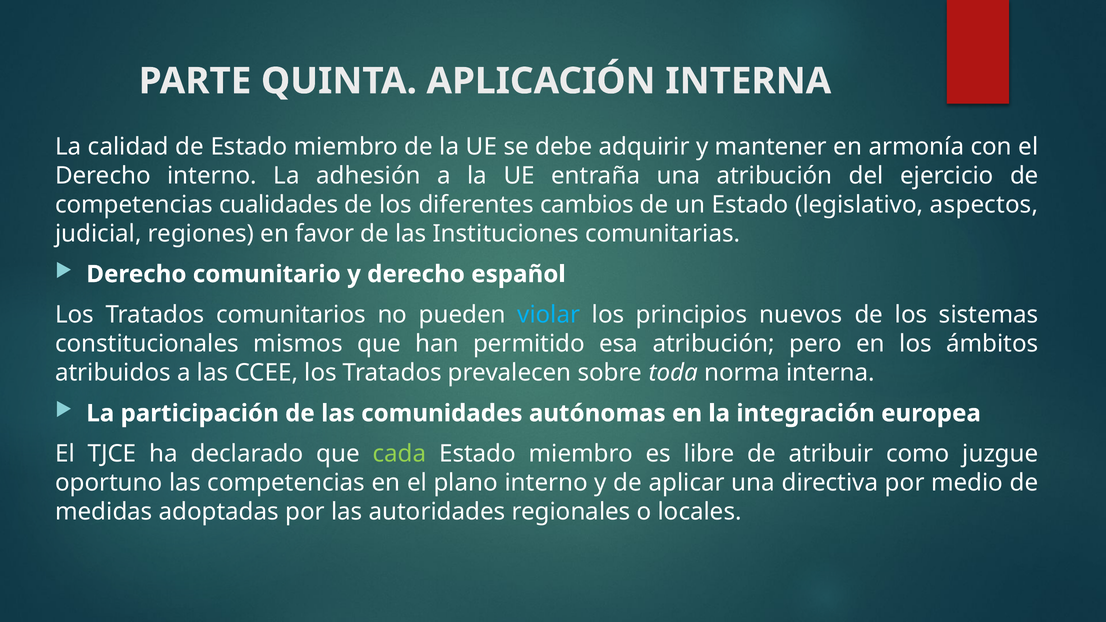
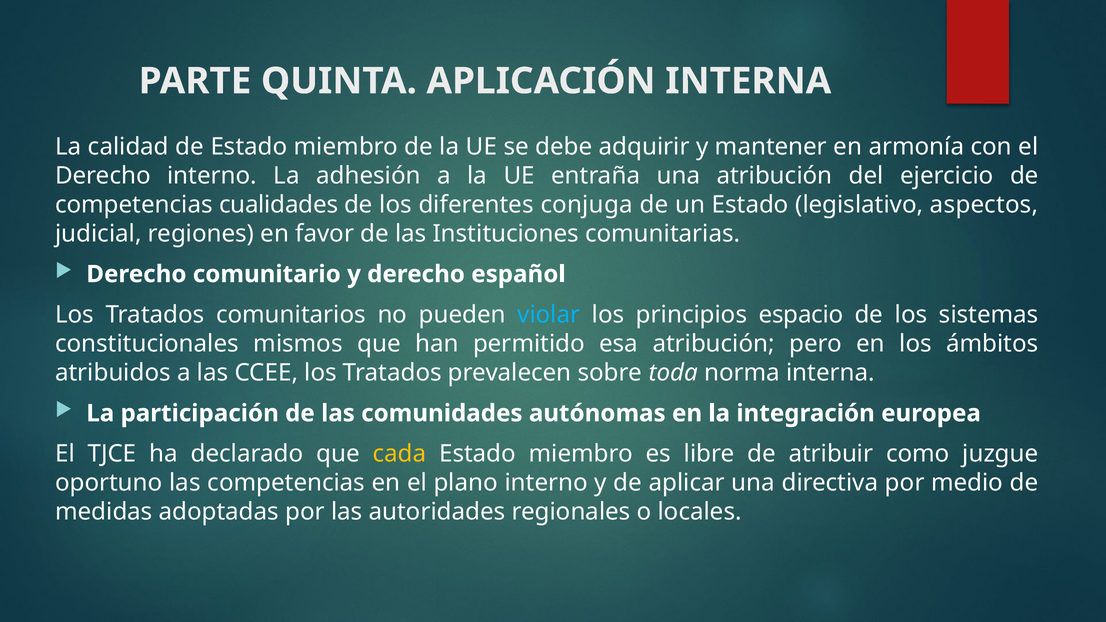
cambios: cambios -> conjuga
nuevos: nuevos -> espacio
cada colour: light green -> yellow
